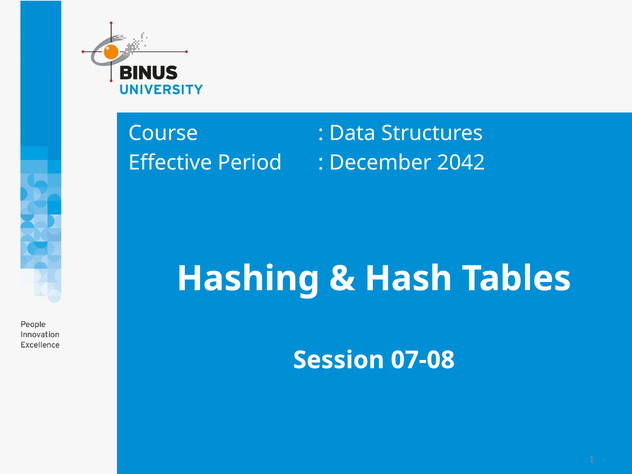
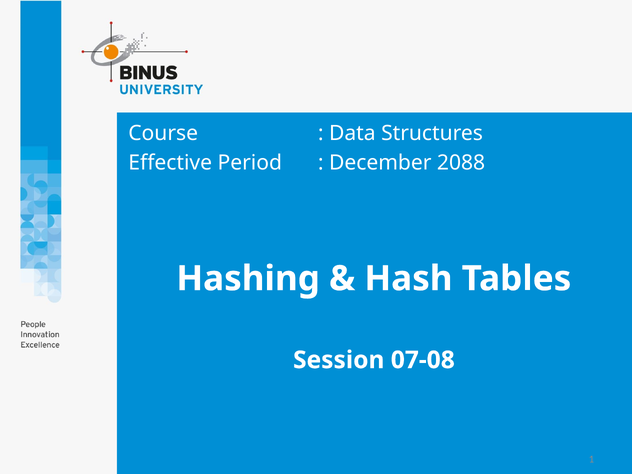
2042: 2042 -> 2088
